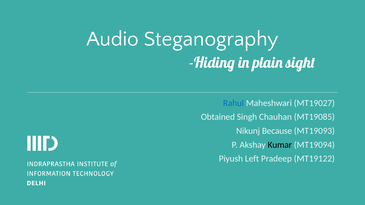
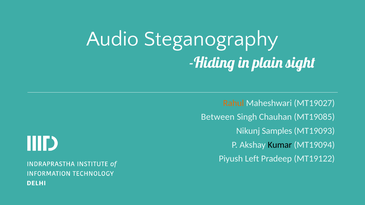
Rahul colour: blue -> orange
Obtained: Obtained -> Between
Because: Because -> Samples
